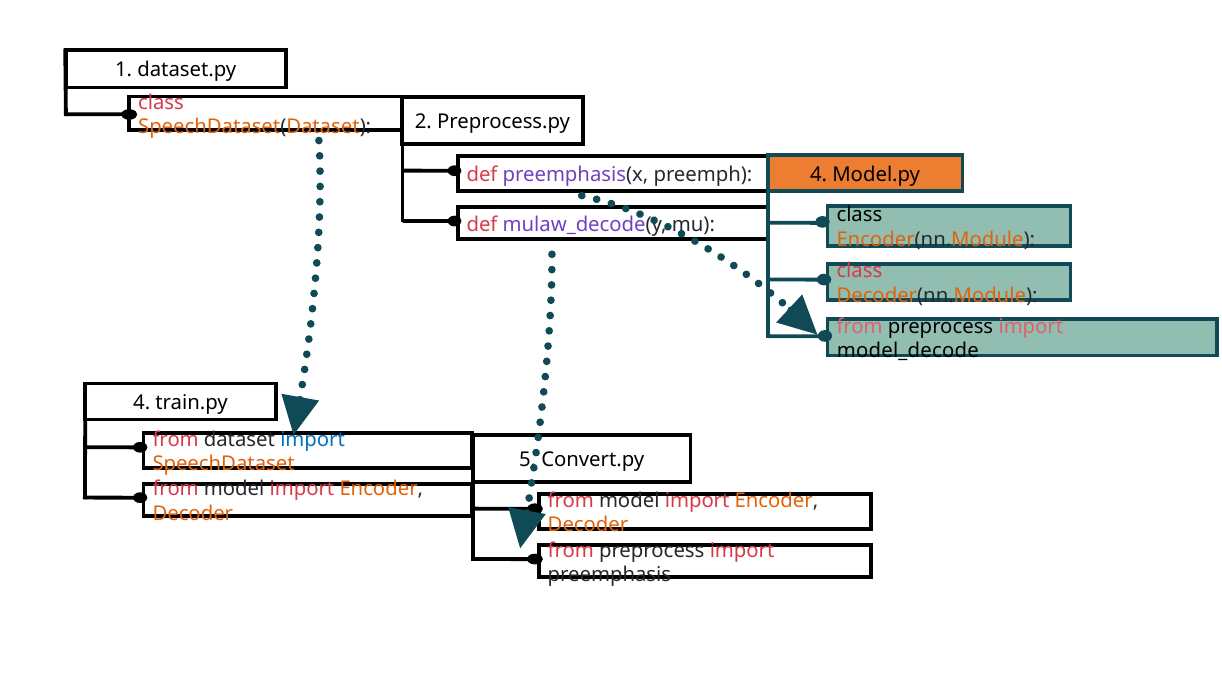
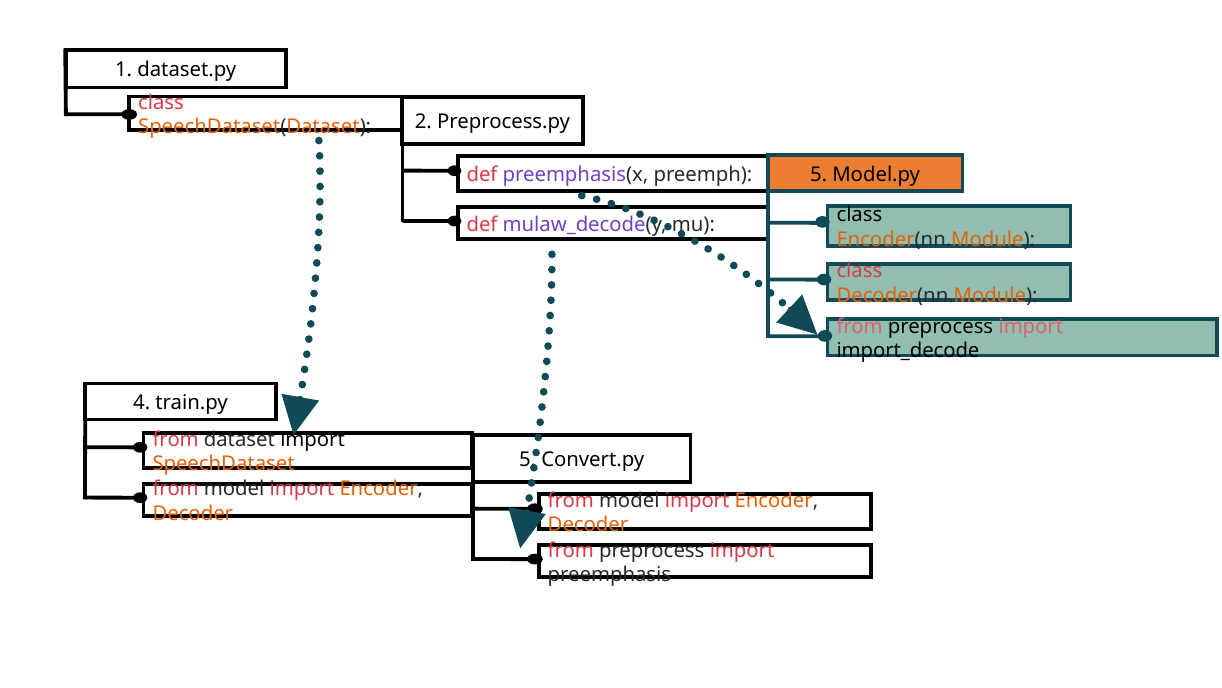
preemph 4: 4 -> 5
model_decode: model_decode -> import_decode
import at (313, 439) colour: blue -> black
